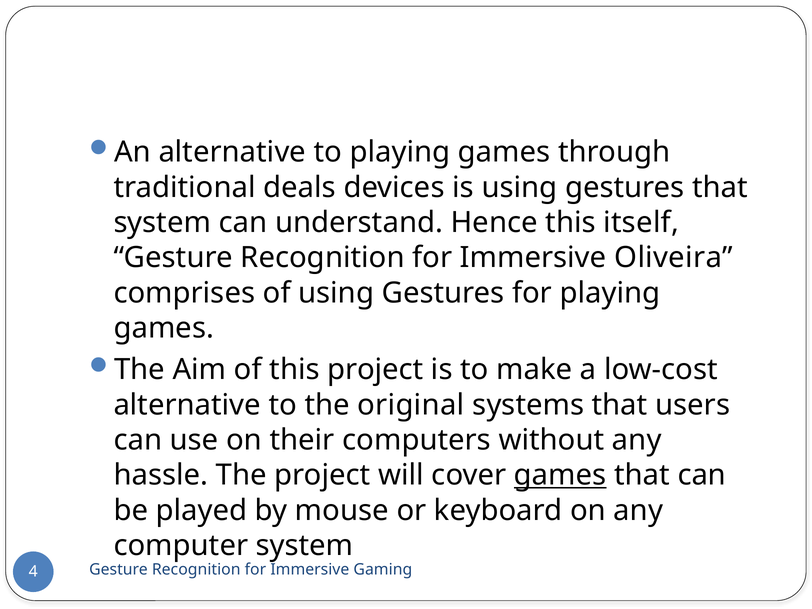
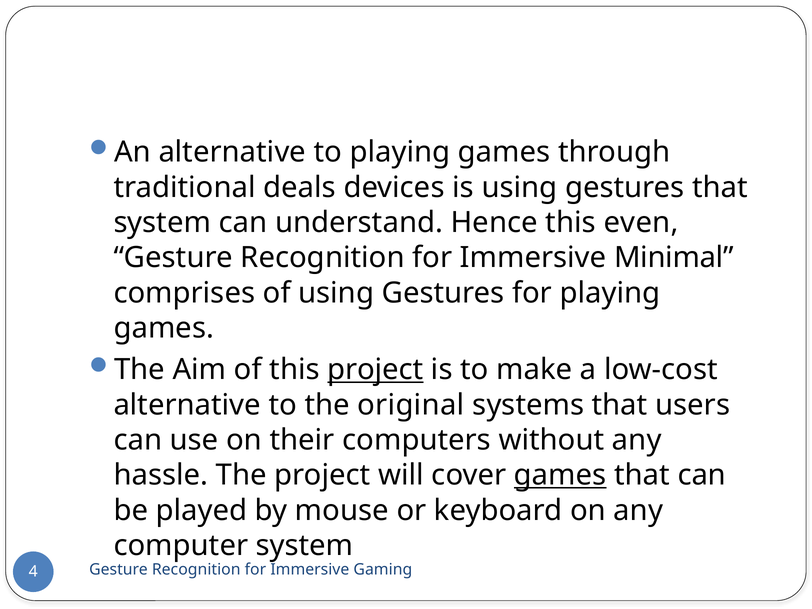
itself: itself -> even
Oliveira: Oliveira -> Minimal
project at (375, 370) underline: none -> present
